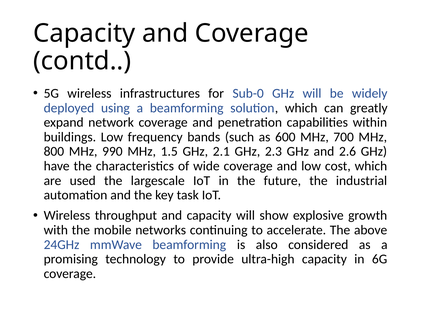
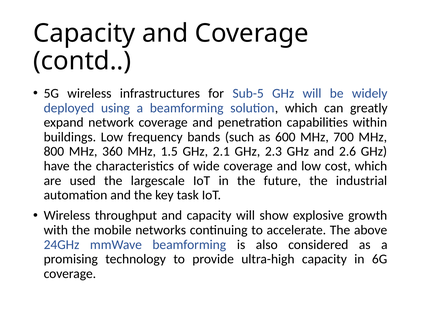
Sub-0: Sub-0 -> Sub-5
990: 990 -> 360
